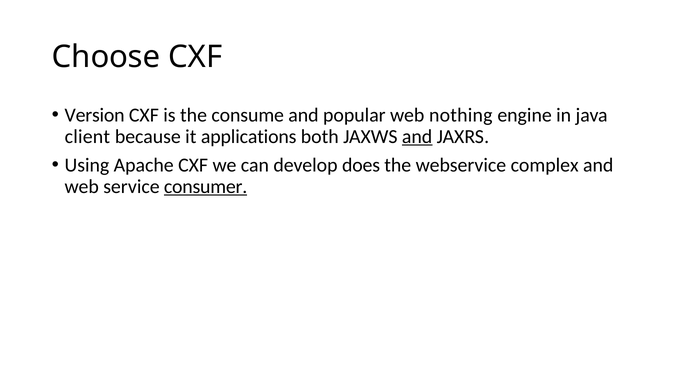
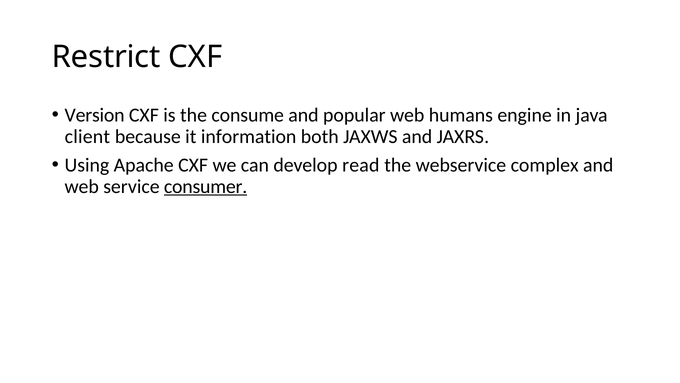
Choose: Choose -> Restrict
nothing: nothing -> humans
applications: applications -> information
and at (417, 136) underline: present -> none
does: does -> read
